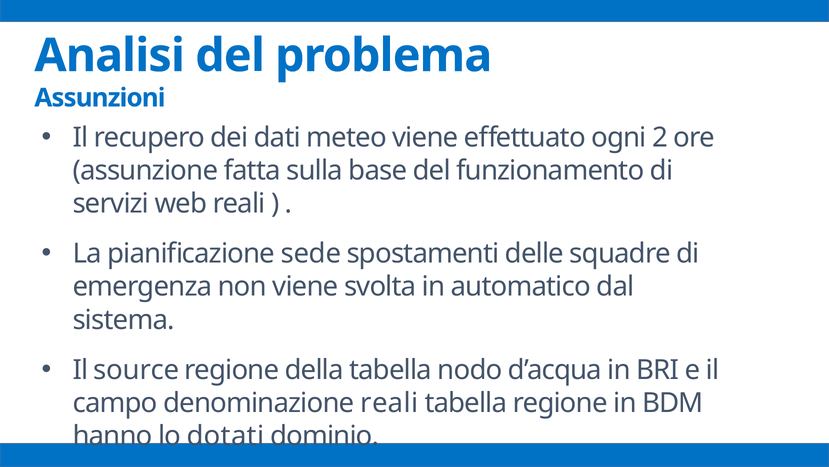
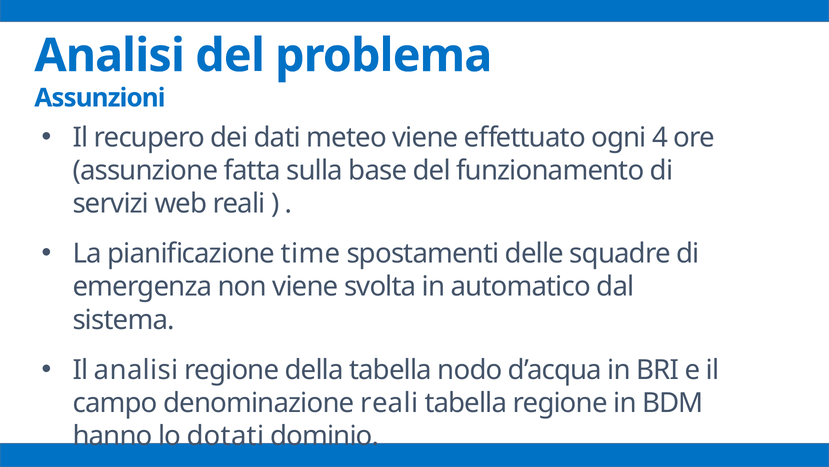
2: 2 -> 4
sede: sede -> time
Il source: source -> analisi
